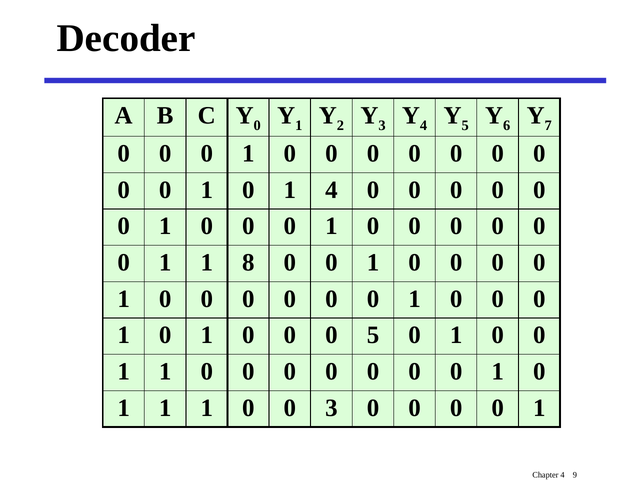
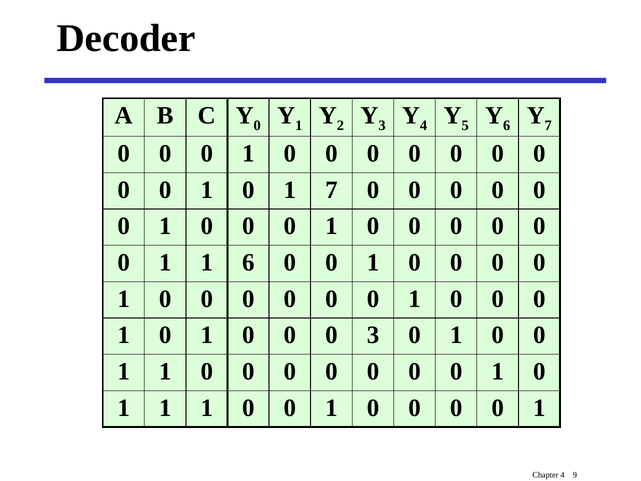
1 4: 4 -> 7
1 8: 8 -> 6
0 5: 5 -> 3
3 at (331, 408): 3 -> 1
